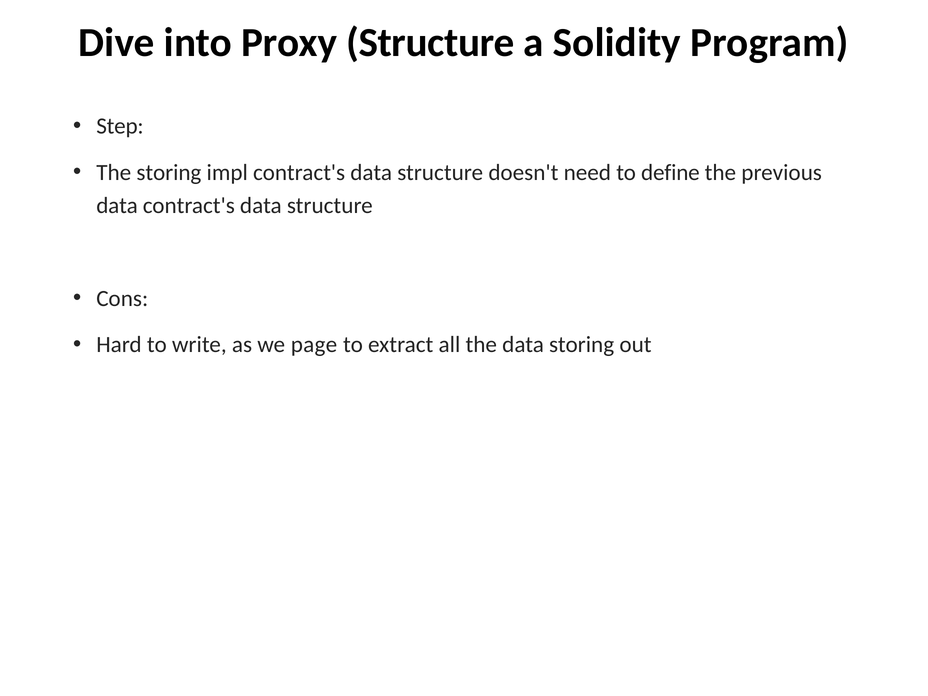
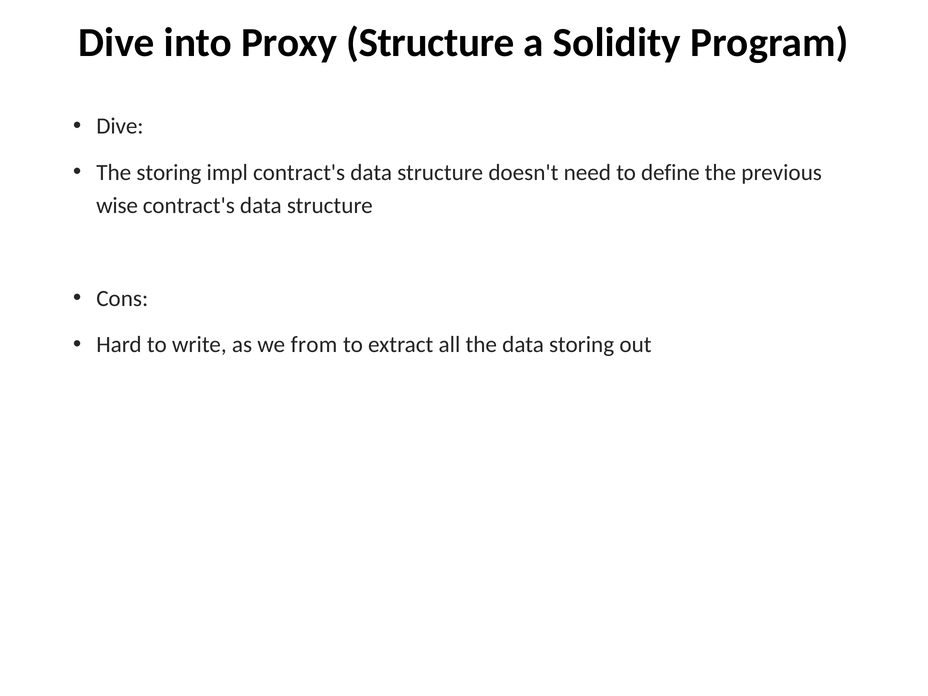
Step at (120, 126): Step -> Dive
data at (117, 206): data -> wise
page: page -> from
